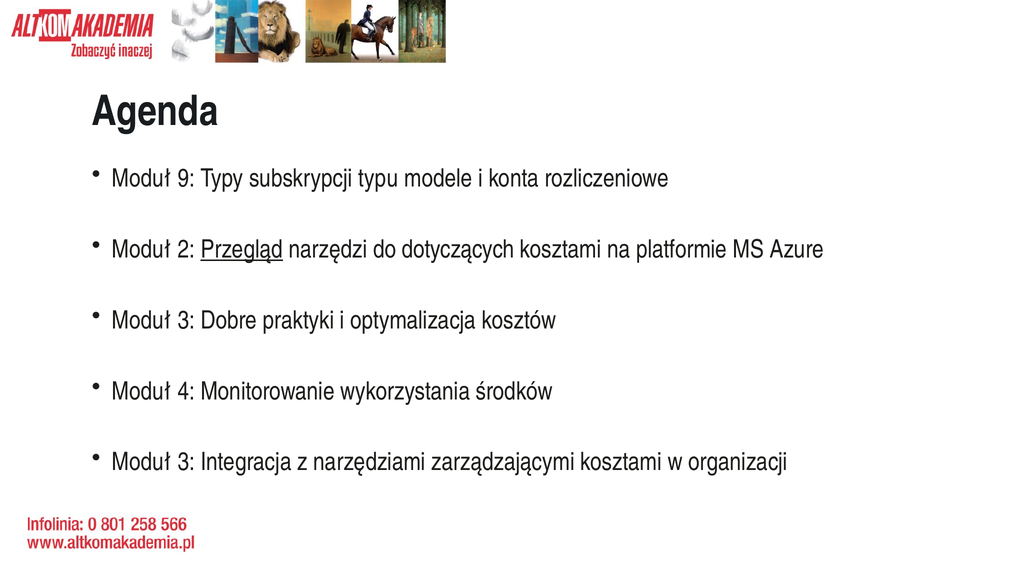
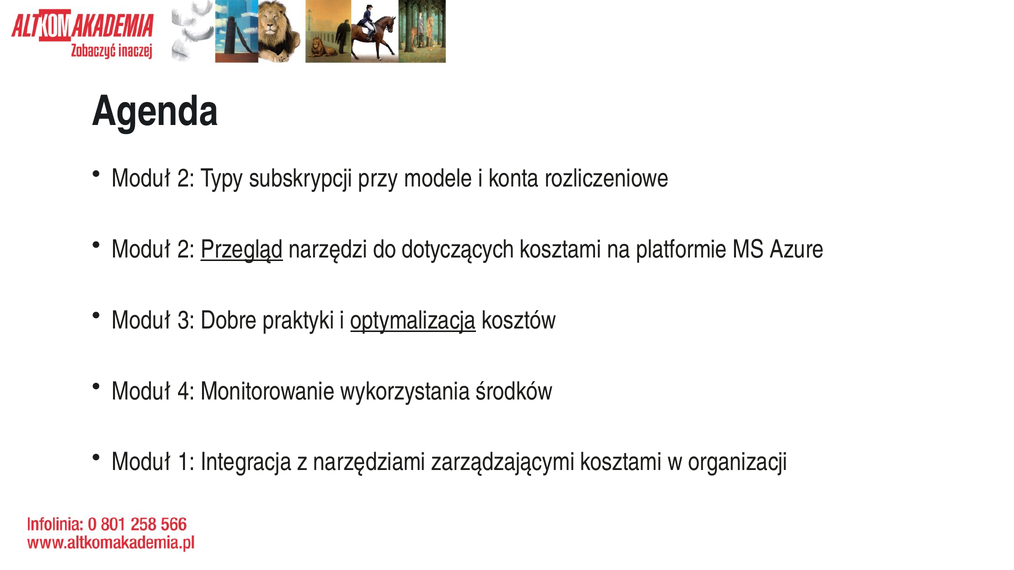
9 at (186, 179): 9 -> 2
typu: typu -> przy
optymalizacja underline: none -> present
3 at (186, 462): 3 -> 1
